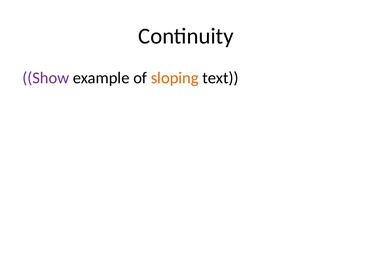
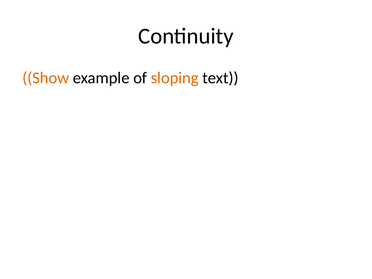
Show colour: purple -> orange
